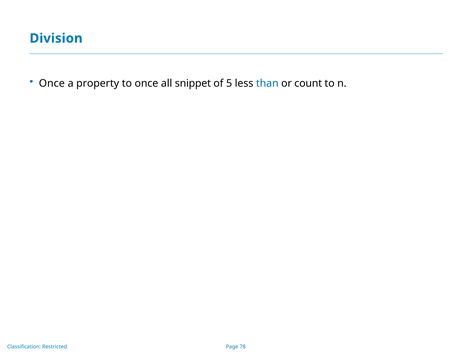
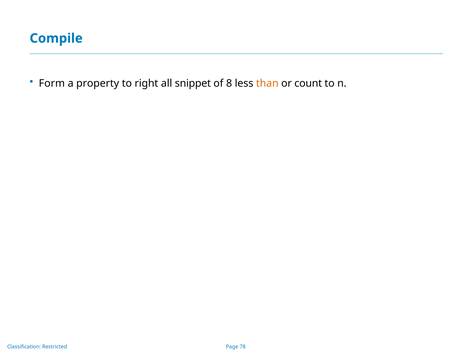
Division: Division -> Compile
Once at (52, 84): Once -> Form
to once: once -> right
5: 5 -> 8
than colour: blue -> orange
